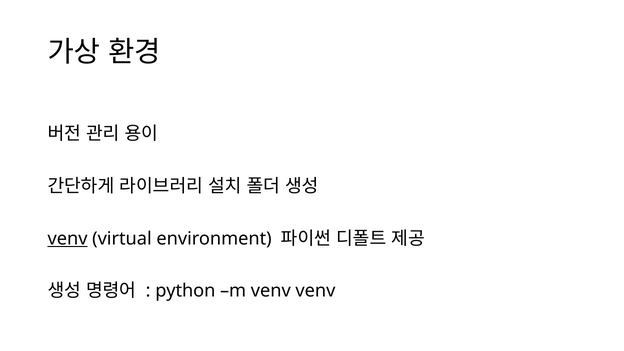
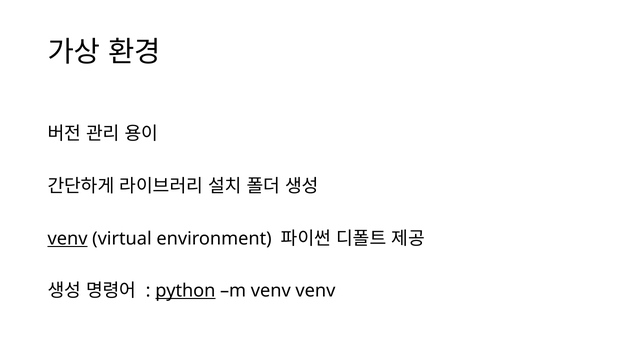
python underline: none -> present
